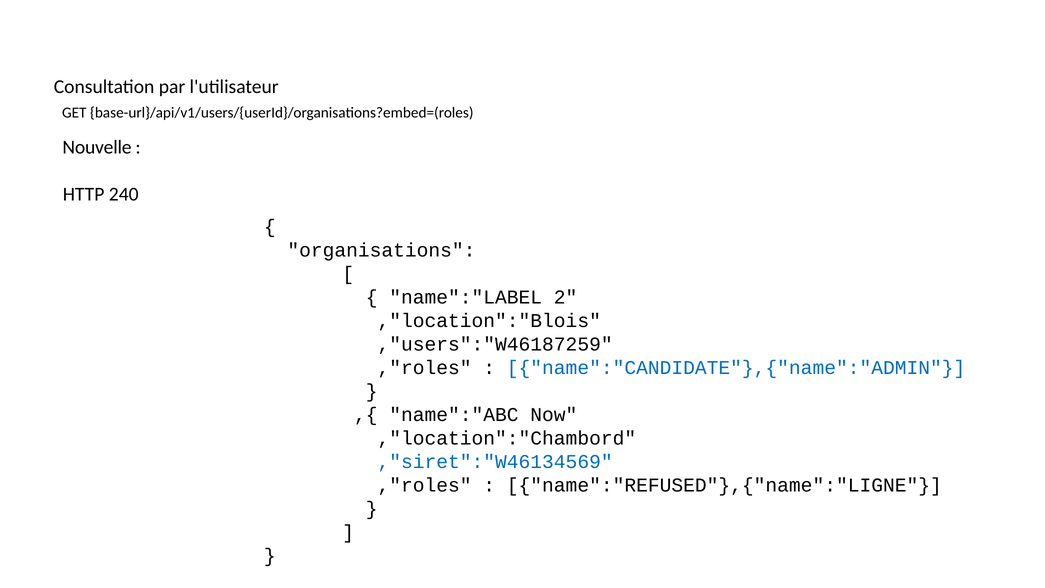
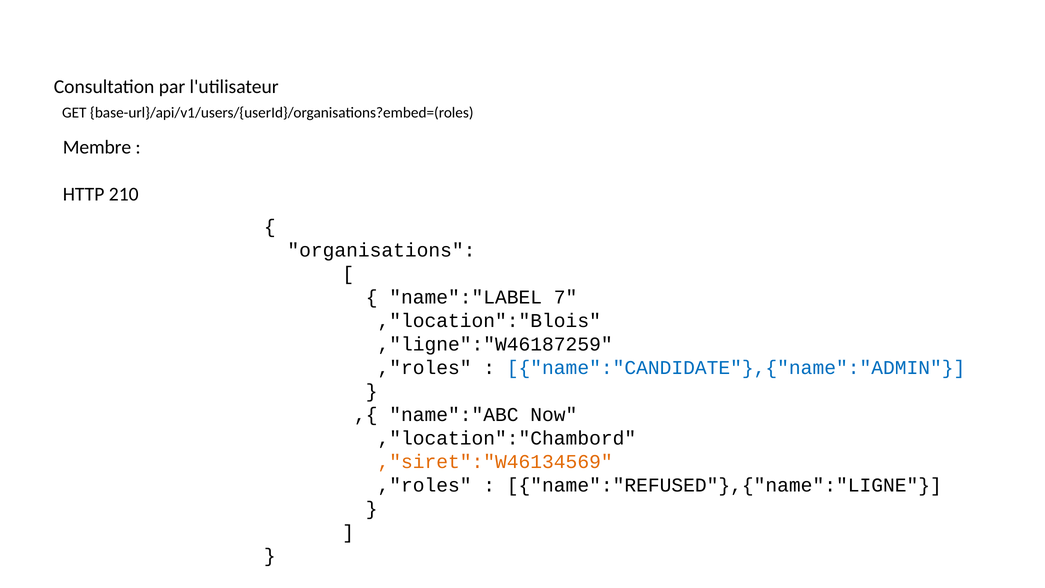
Nouvelle: Nouvelle -> Membre
240: 240 -> 210
2: 2 -> 7
,"users":"W46187259: ,"users":"W46187259 -> ,"ligne":"W46187259
,"siret":"W46134569 colour: blue -> orange
